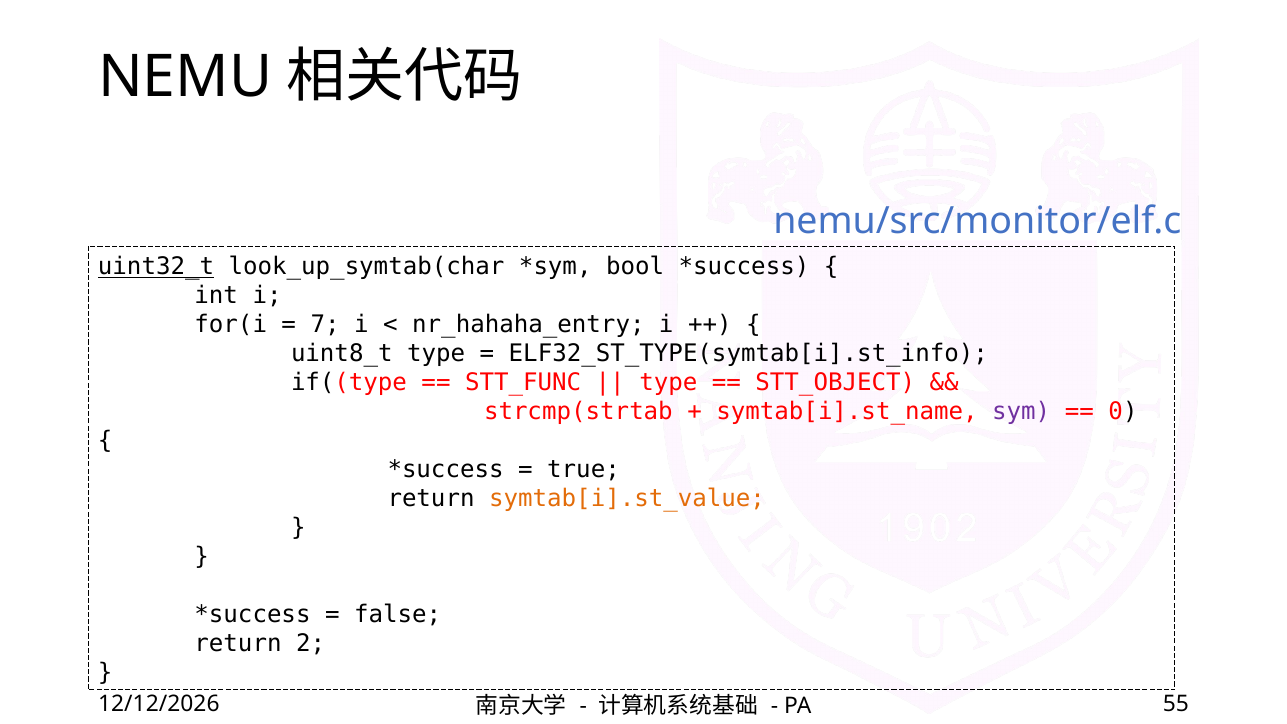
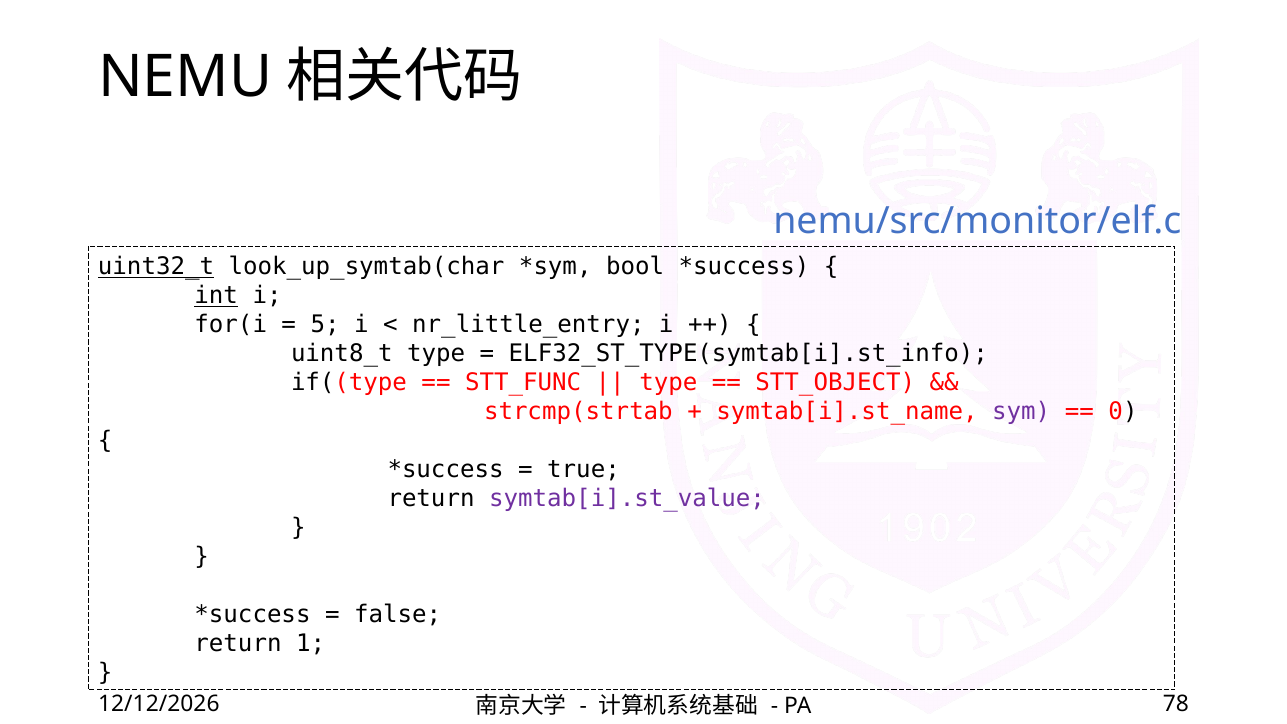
int underline: none -> present
7: 7 -> 5
nr_hahaha_entry: nr_hahaha_entry -> nr_little_entry
symtab[i].st_value colour: orange -> purple
2: 2 -> 1
55: 55 -> 78
